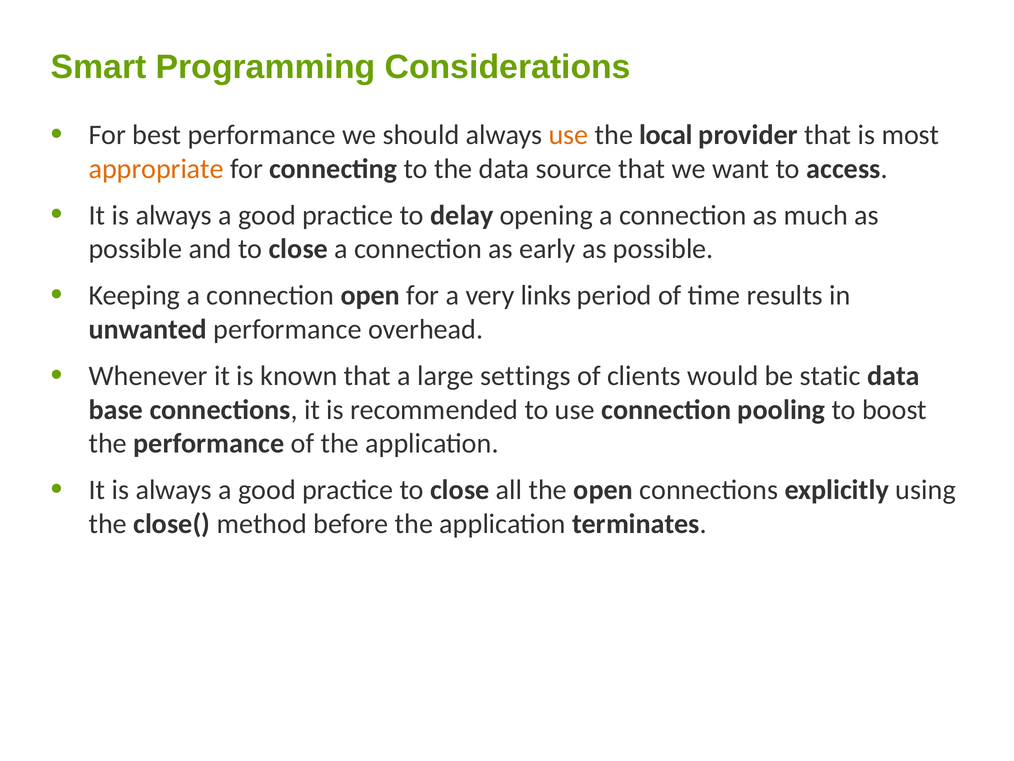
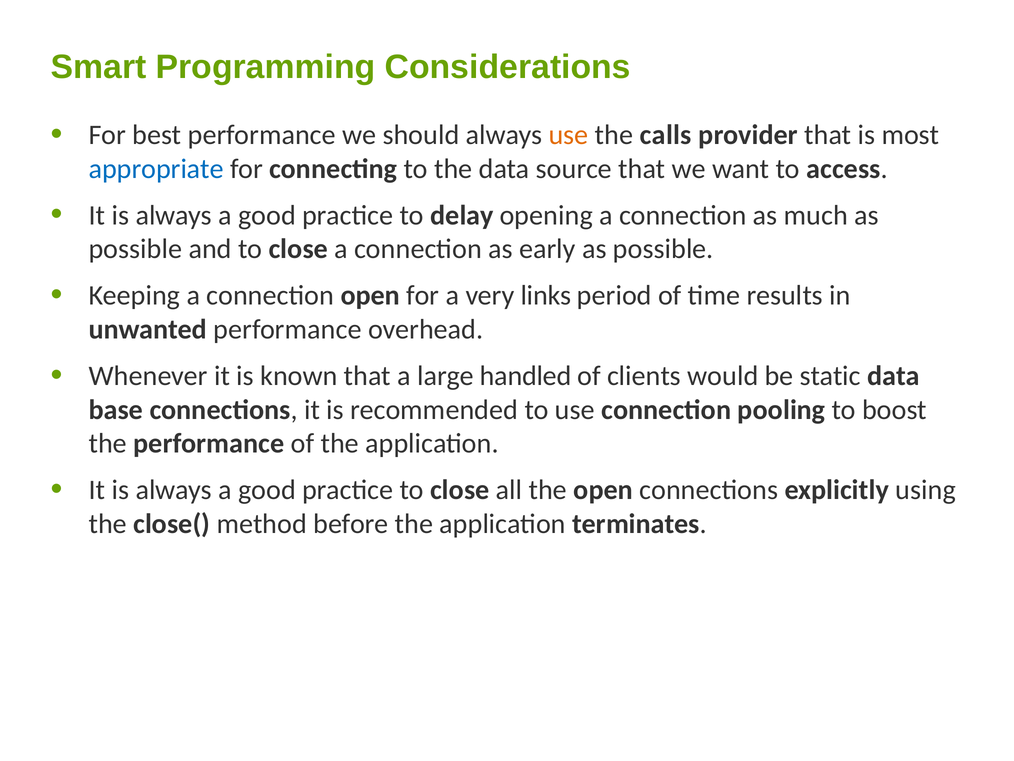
local: local -> calls
appropriate colour: orange -> blue
settings: settings -> handled
